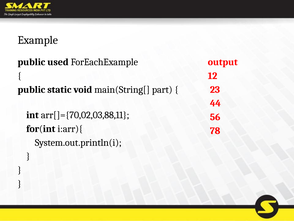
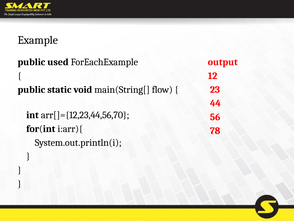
part: part -> flow
arr[]={70,02,03,88,11: arr[]={70,02,03,88,11 -> arr[]={12,23,44,56,70
